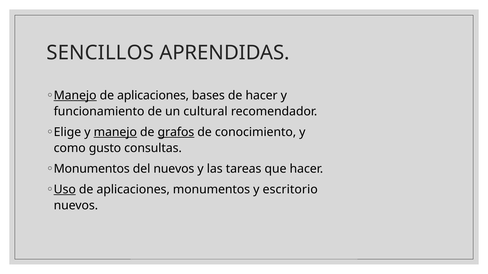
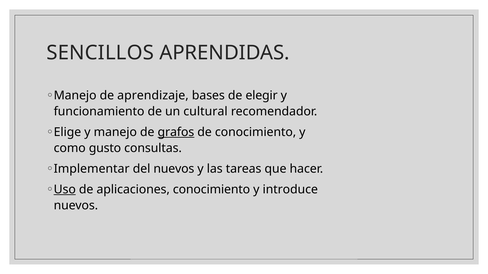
Manejo at (75, 96) underline: present -> none
aplicaciones at (153, 96): aplicaciones -> aprendizaje
de hacer: hacer -> elegir
manejo at (115, 132) underline: present -> none
Monumentos at (92, 169): Monumentos -> Implementar
aplicaciones monumentos: monumentos -> conocimiento
escritorio: escritorio -> introduce
